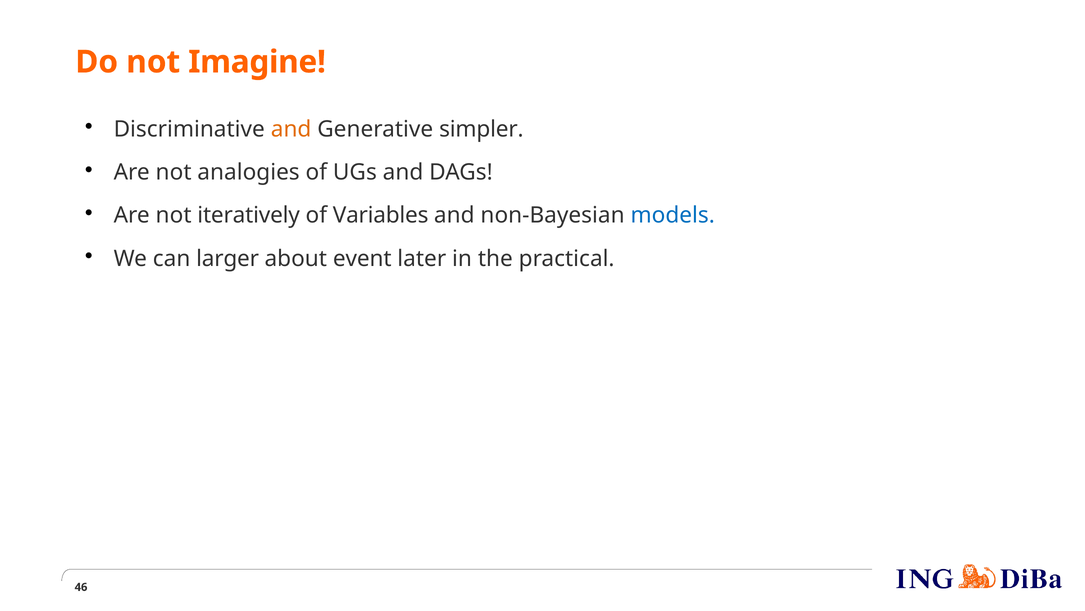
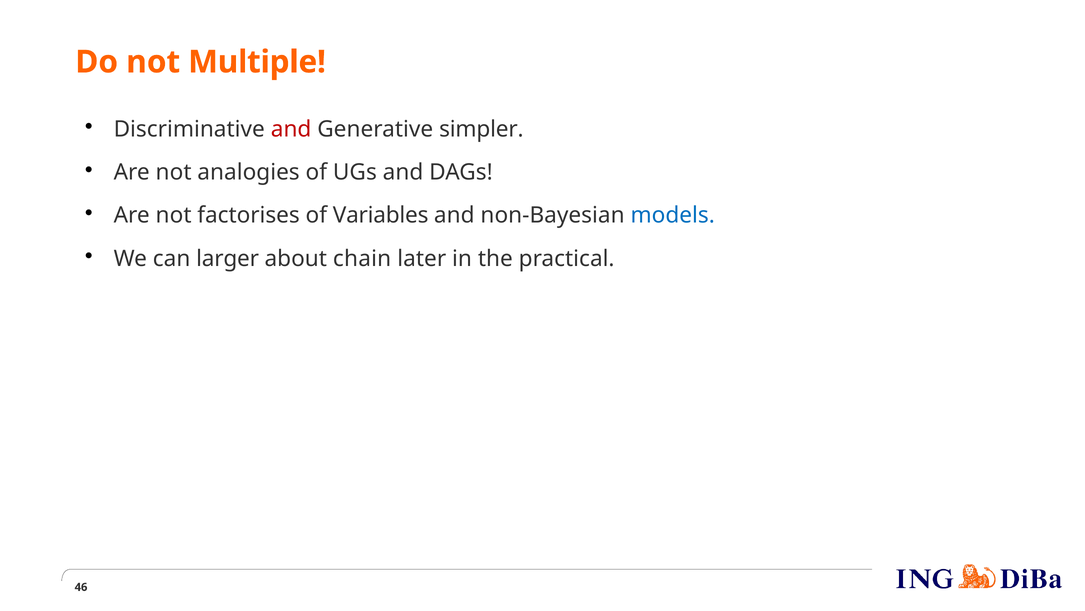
Imagine: Imagine -> Multiple
and at (291, 129) colour: orange -> red
iteratively: iteratively -> factorises
event: event -> chain
